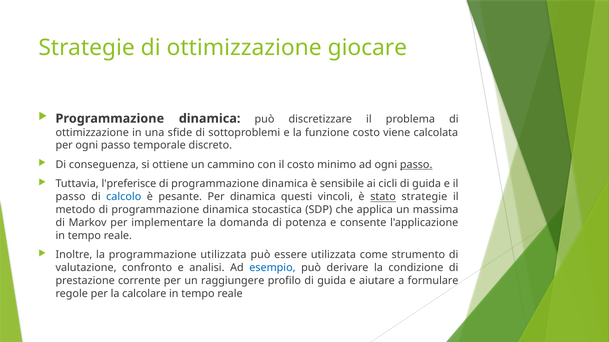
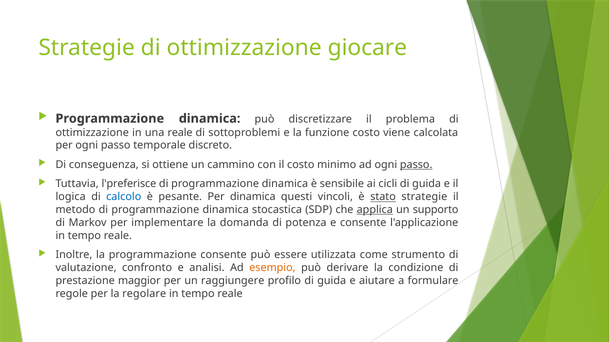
una sfide: sfide -> reale
passo at (71, 197): passo -> logica
applica underline: none -> present
massima: massima -> supporto
programmazione utilizzata: utilizzata -> consente
esempio colour: blue -> orange
corrente: corrente -> maggior
calcolare: calcolare -> regolare
